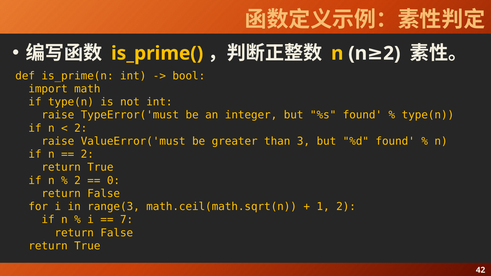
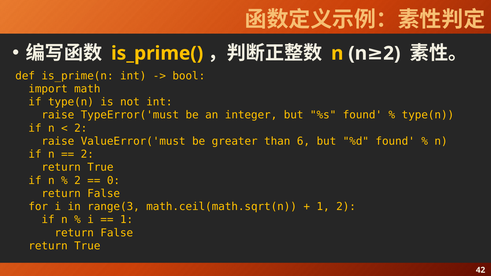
3: 3 -> 6
7 at (127, 220): 7 -> 1
